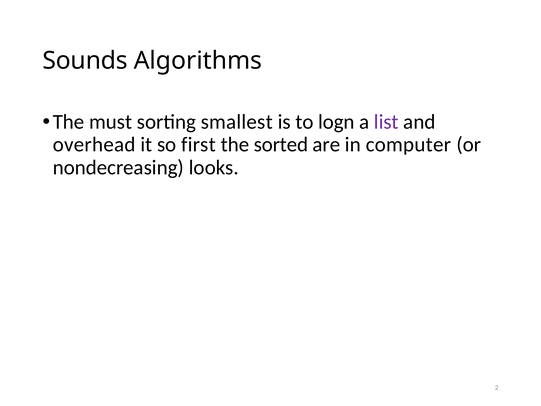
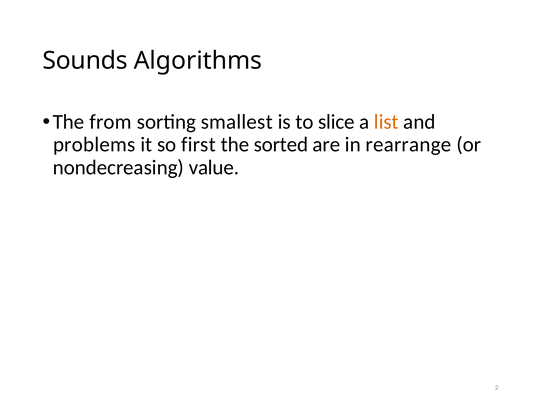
must: must -> from
logn: logn -> slice
list colour: purple -> orange
overhead: overhead -> problems
computer: computer -> rearrange
looks: looks -> value
